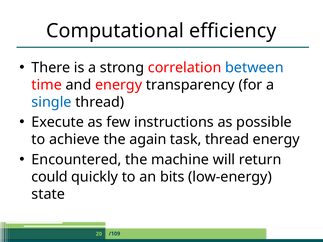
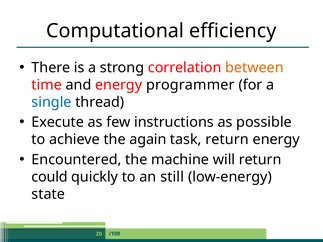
between colour: blue -> orange
transparency: transparency -> programmer
task thread: thread -> return
bits: bits -> still
